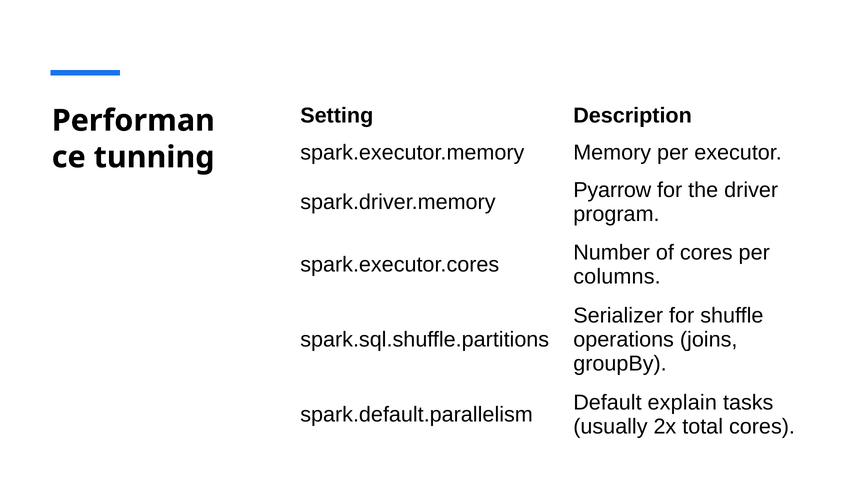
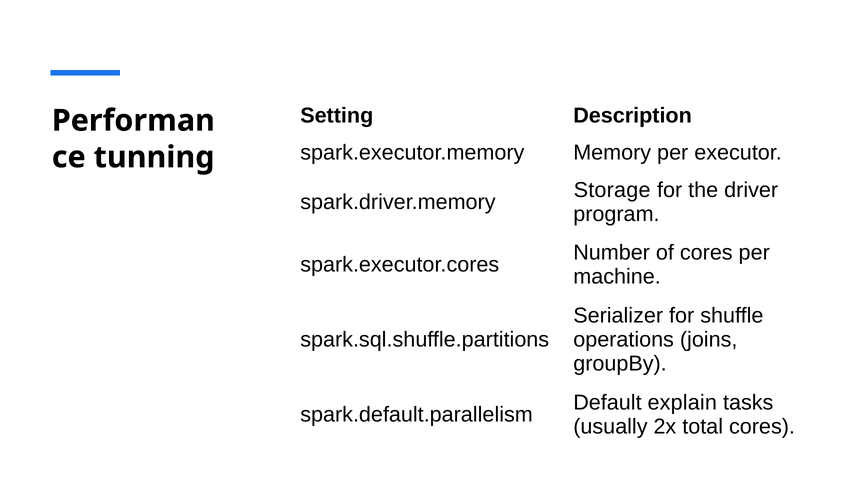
Pyarrow: Pyarrow -> Storage
columns: columns -> machine
